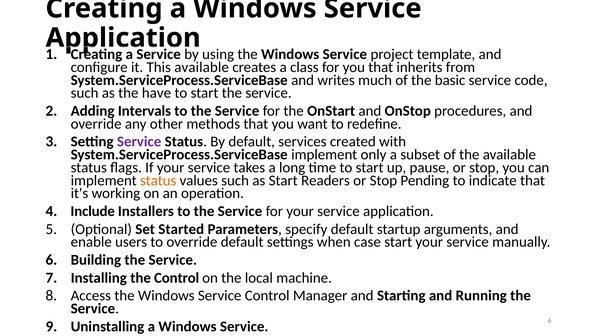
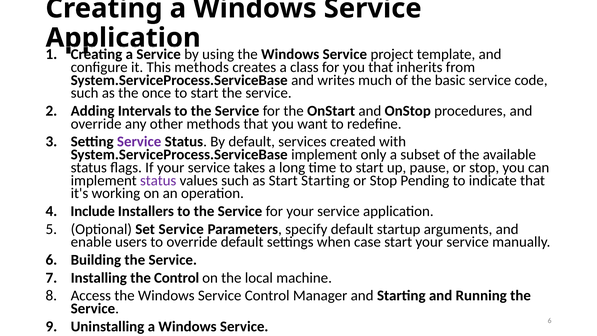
This available: available -> methods
have: have -> once
status at (158, 180) colour: orange -> purple
Start Readers: Readers -> Starting
Set Started: Started -> Service
